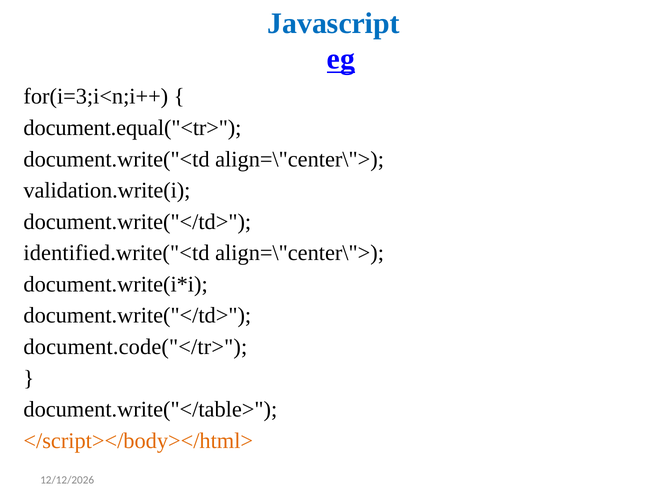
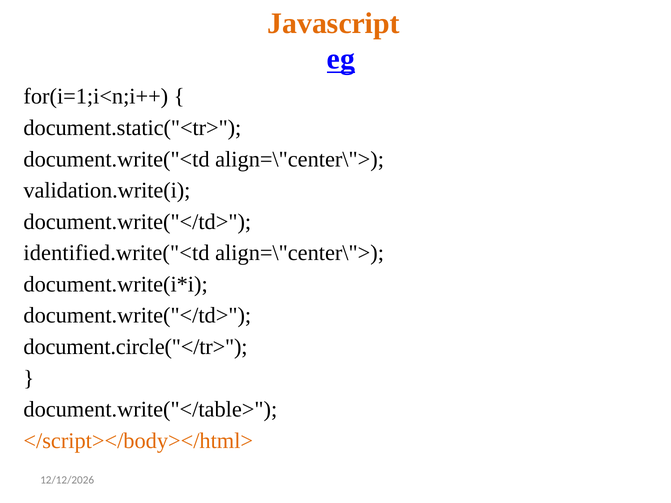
Javascript colour: blue -> orange
for(i=3;i<n;i++: for(i=3;i<n;i++ -> for(i=1;i<n;i++
document.equal("<tr>: document.equal("<tr> -> document.static("<tr>
document.code("</tr>: document.code("</tr> -> document.circle("</tr>
